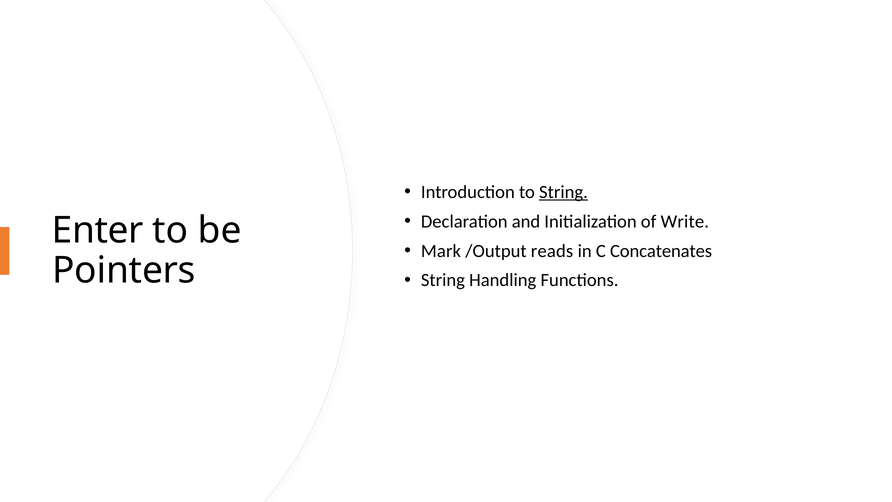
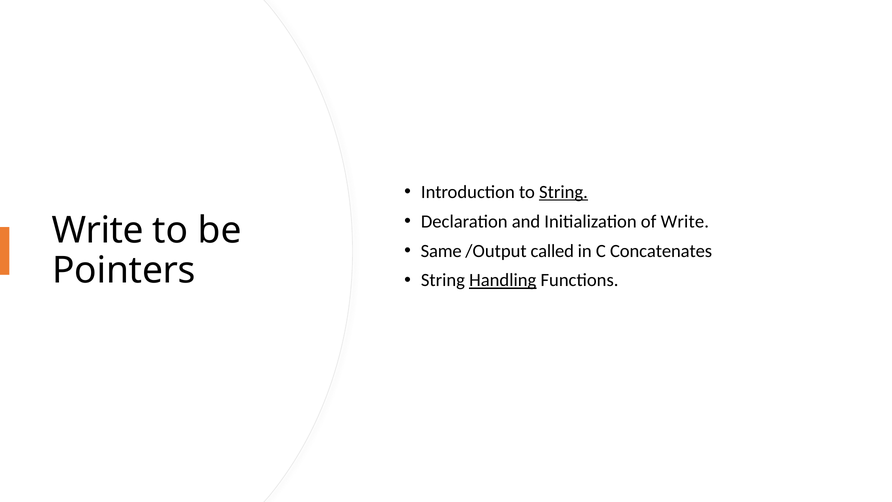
Enter at (98, 230): Enter -> Write
Mark: Mark -> Same
reads: reads -> called
Handling underline: none -> present
